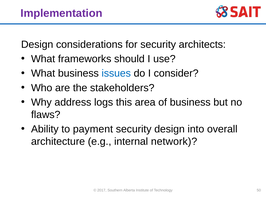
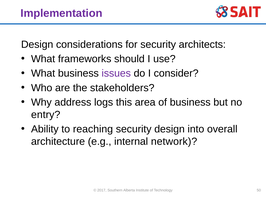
issues colour: blue -> purple
flaws: flaws -> entry
payment: payment -> reaching
